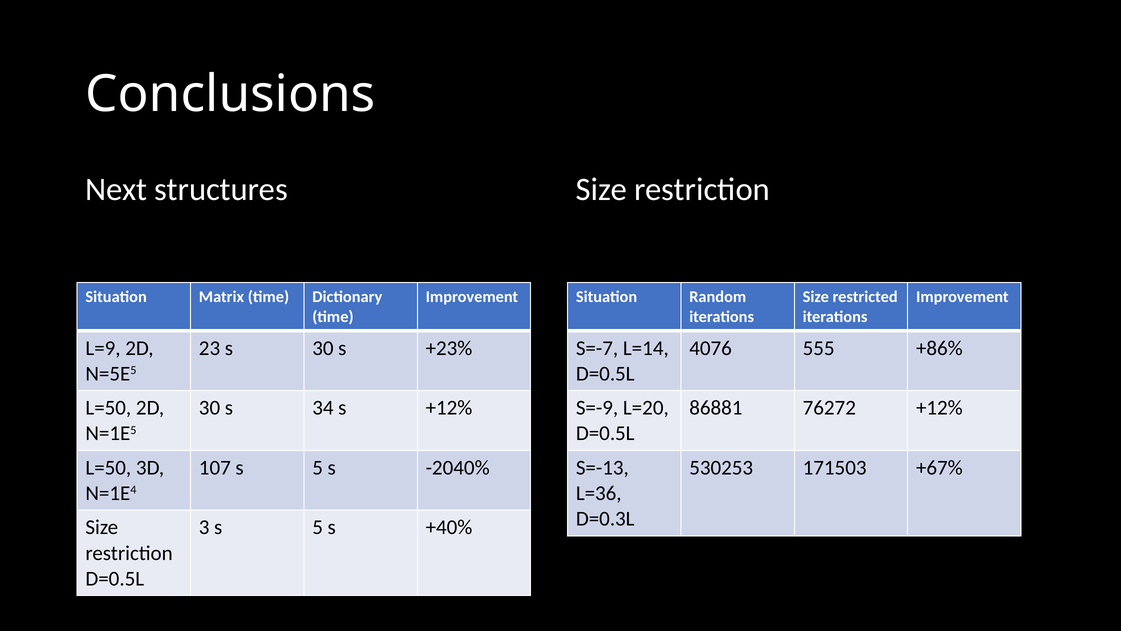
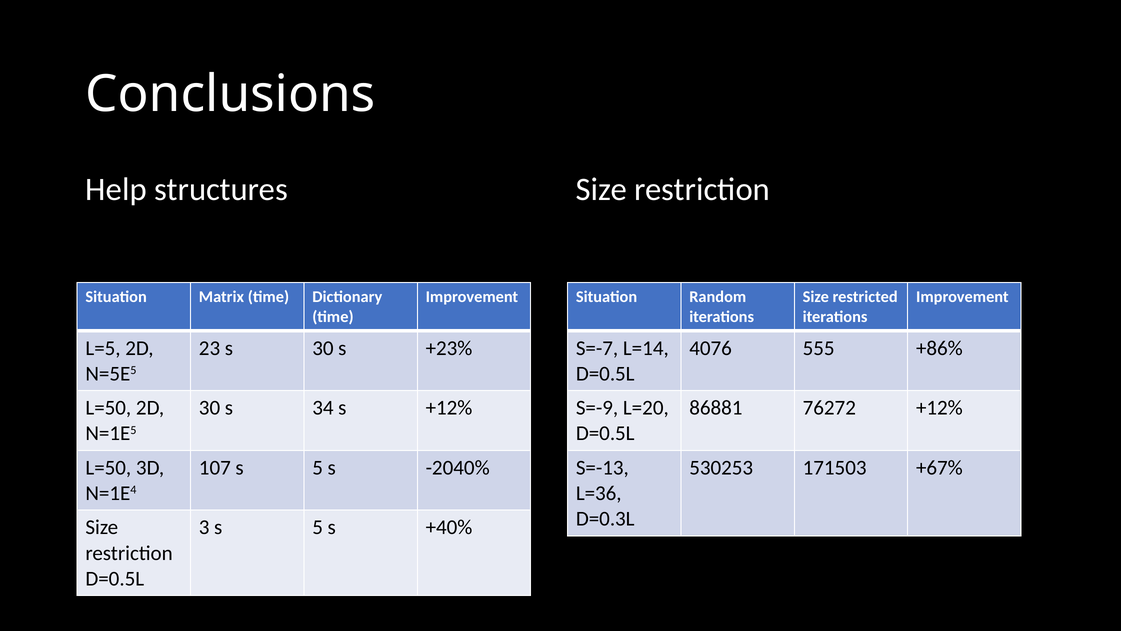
Next: Next -> Help
L=9: L=9 -> L=5
